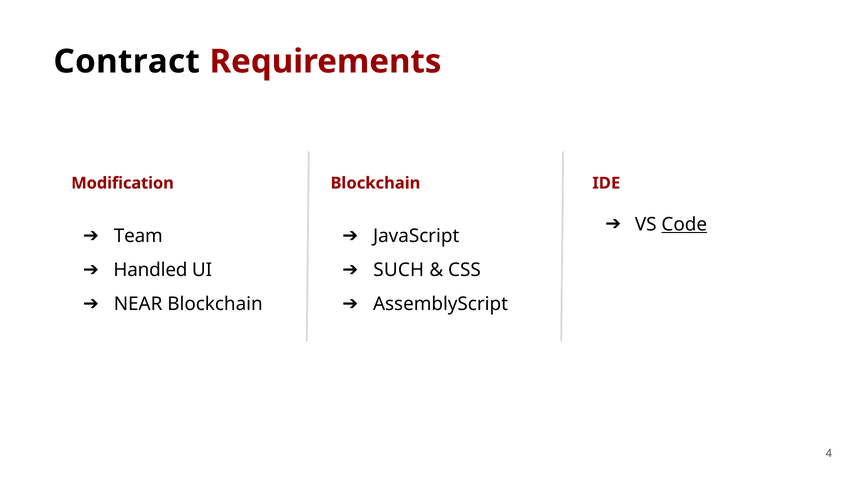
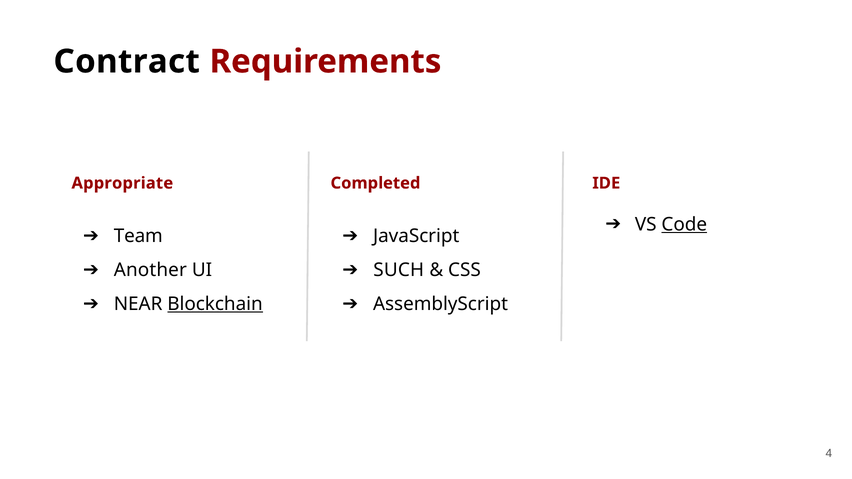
Modification: Modification -> Appropriate
Blockchain at (375, 183): Blockchain -> Completed
Handled: Handled -> Another
Blockchain at (215, 304) underline: none -> present
